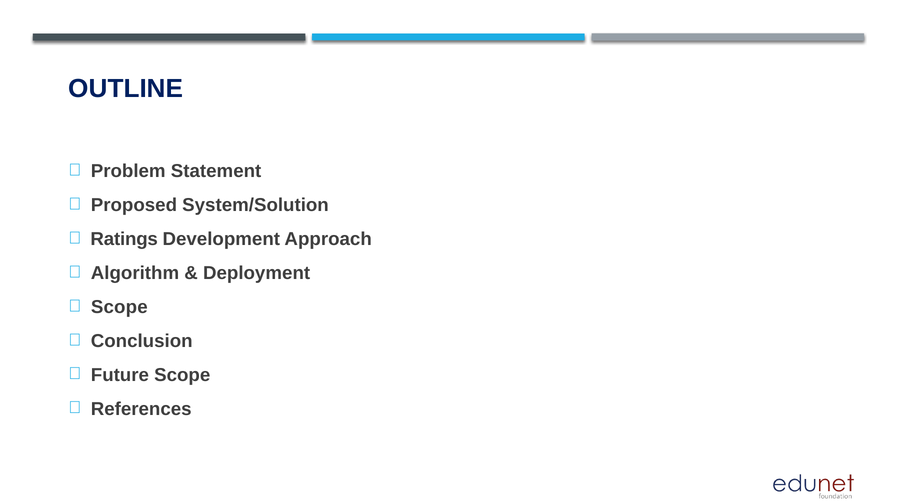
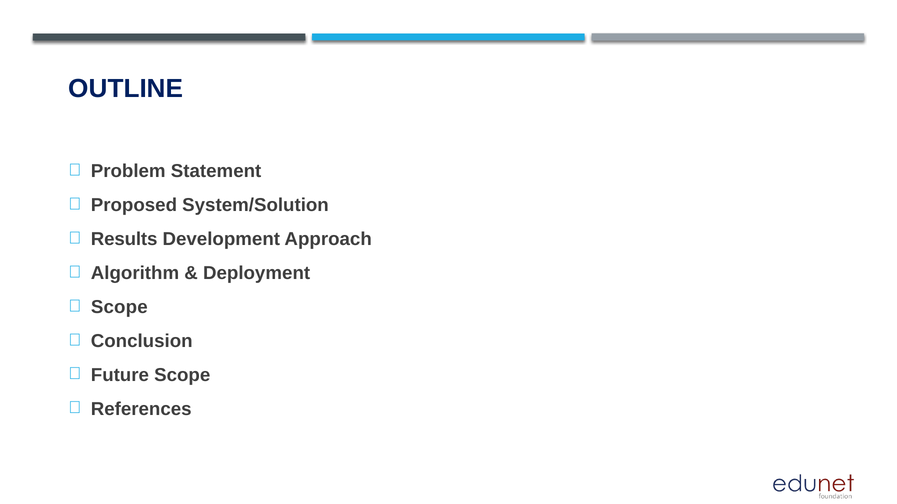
Ratings: Ratings -> Results
